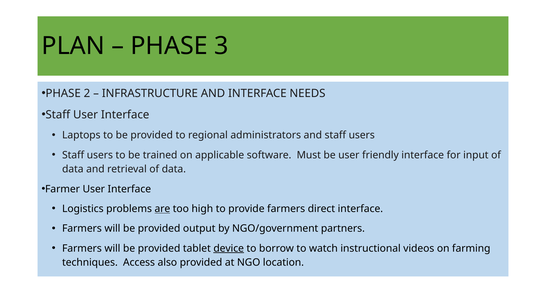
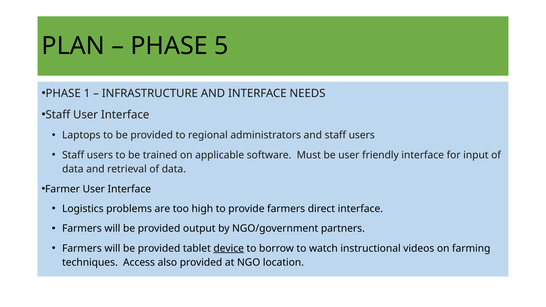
3: 3 -> 5
2: 2 -> 1
are underline: present -> none
